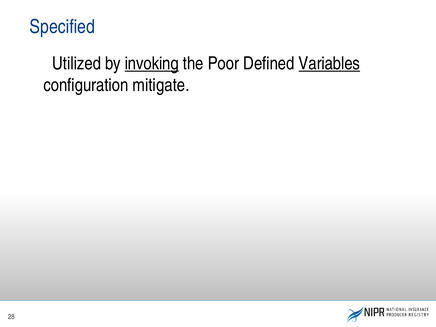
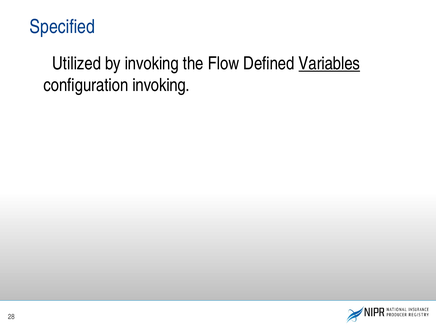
invoking at (152, 63) underline: present -> none
Poor: Poor -> Flow
configuration mitigate: mitigate -> invoking
